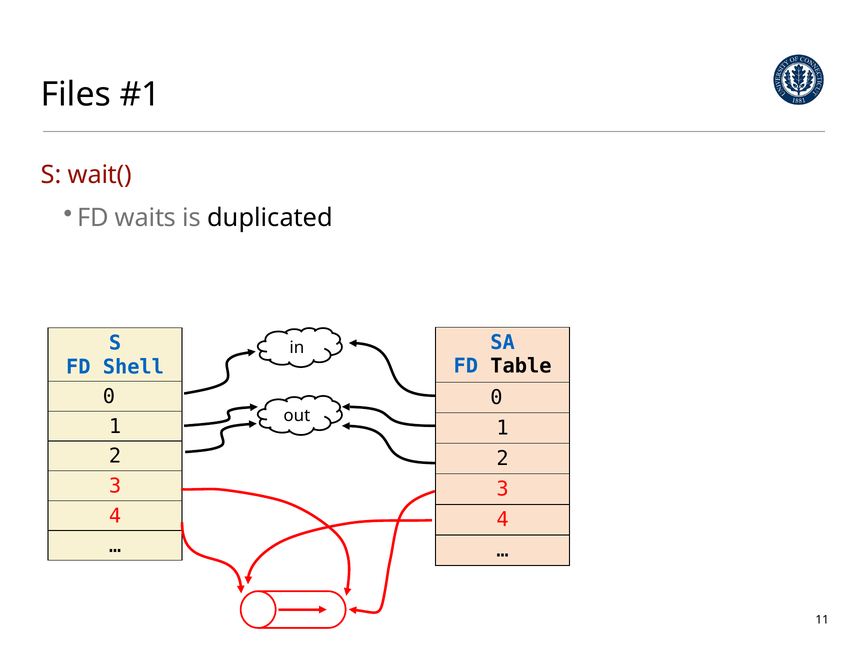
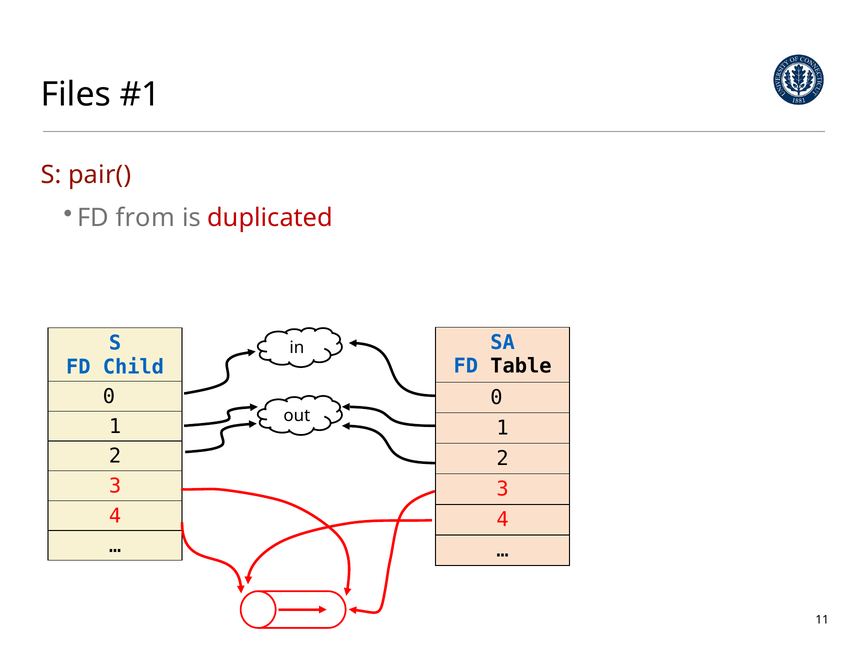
wait(: wait( -> pair(
waits: waits -> from
duplicated colour: black -> red
Shell: Shell -> Child
